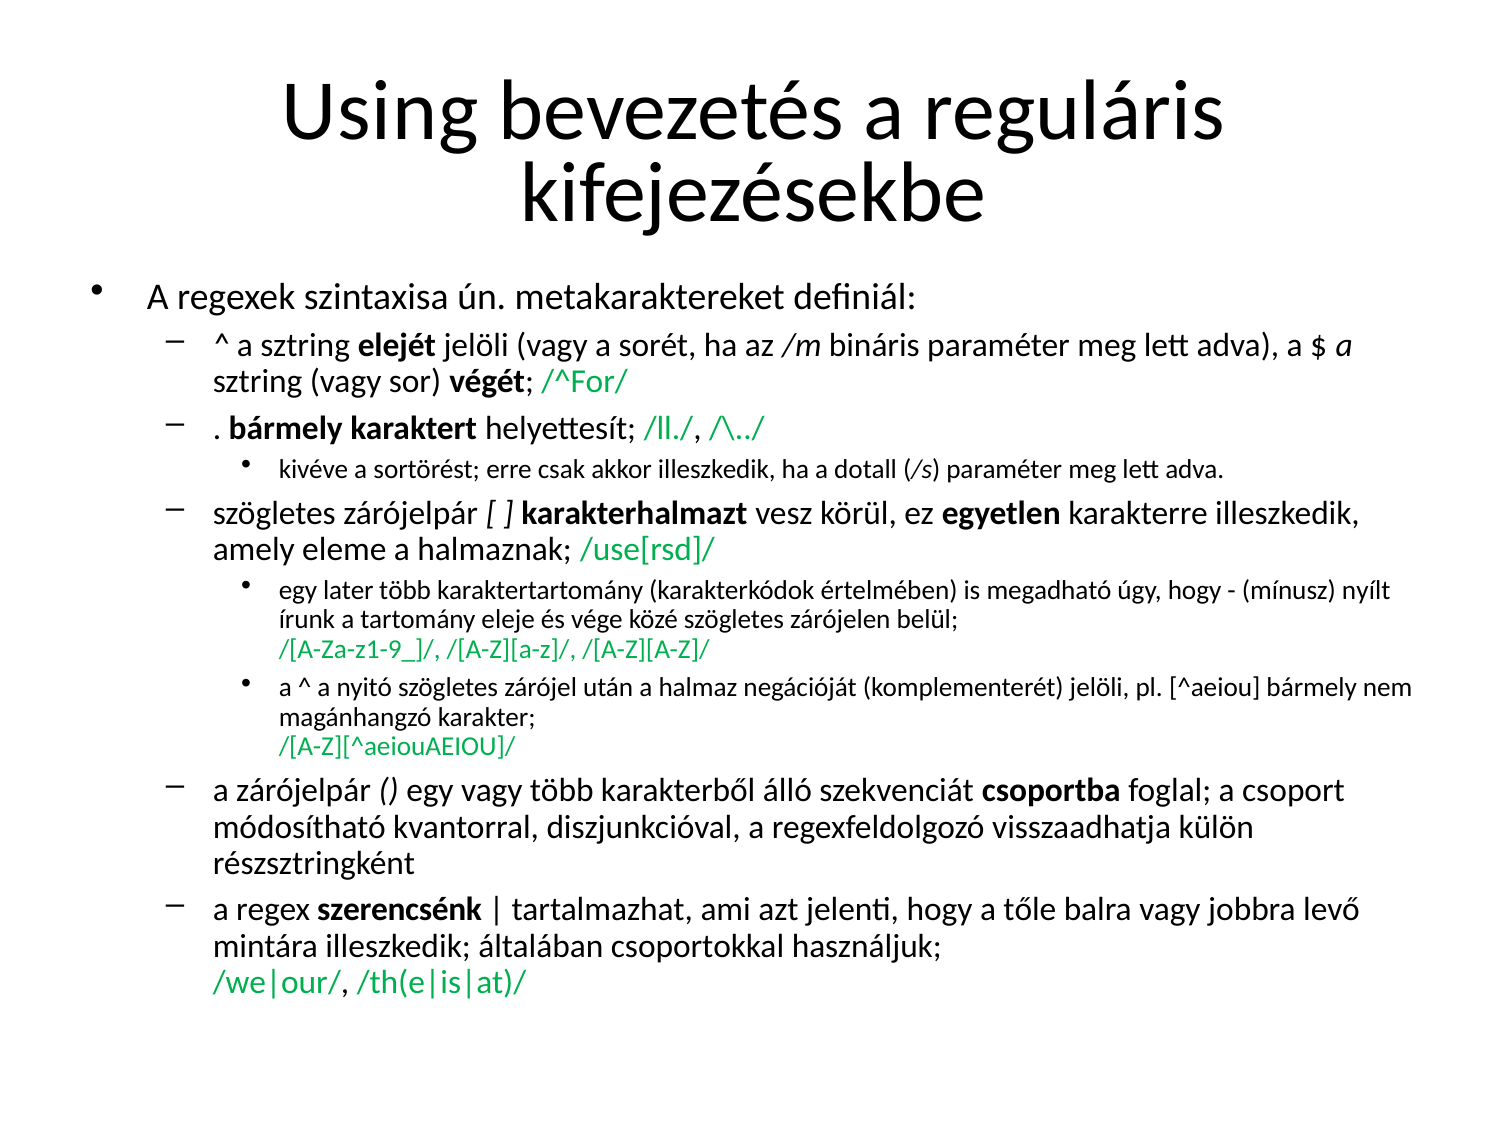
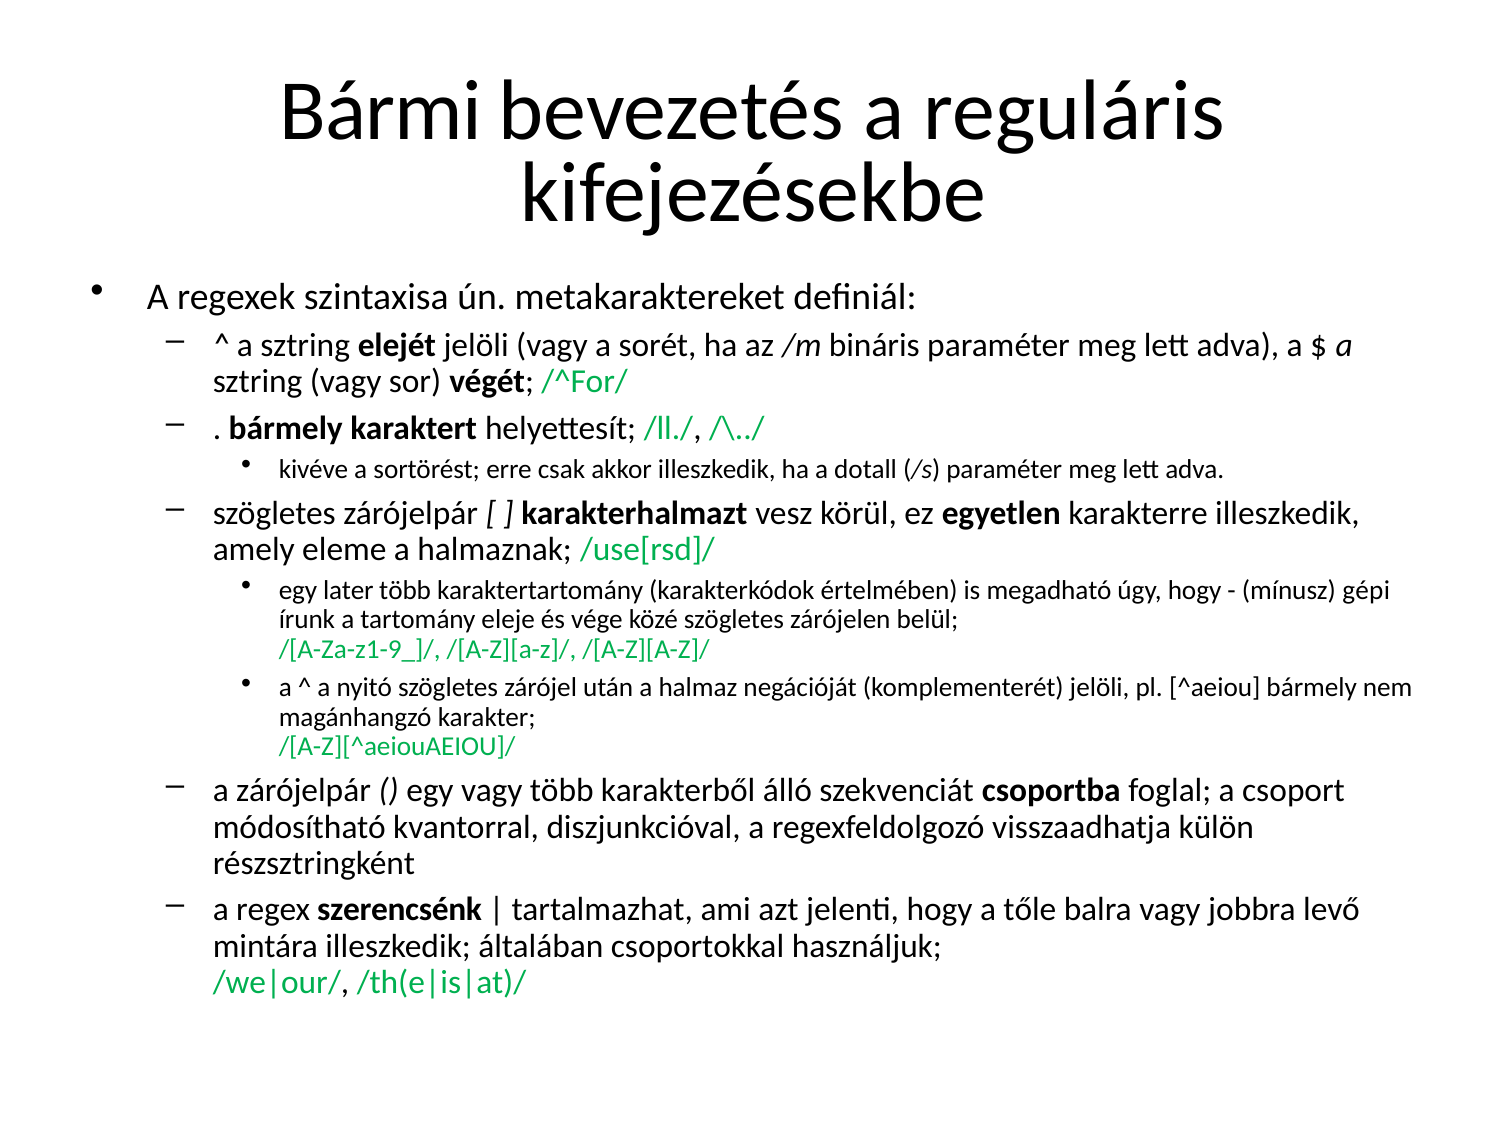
Using: Using -> Bármi
nyílt: nyílt -> gépi
